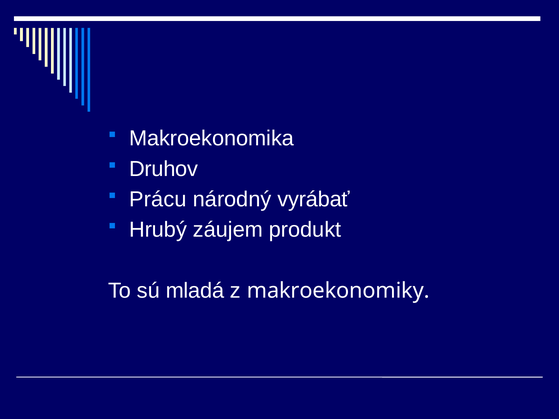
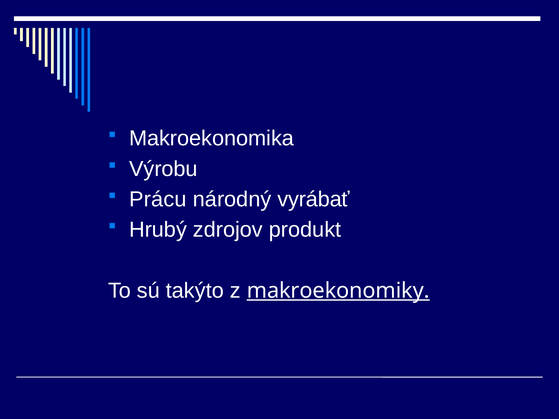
Druhov: Druhov -> Výrobu
záujem: záujem -> zdrojov
mladá: mladá -> takýto
makroekonomiky underline: none -> present
